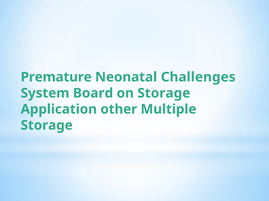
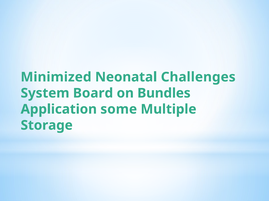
Premature: Premature -> Minimized
on Storage: Storage -> Bundles
other: other -> some
